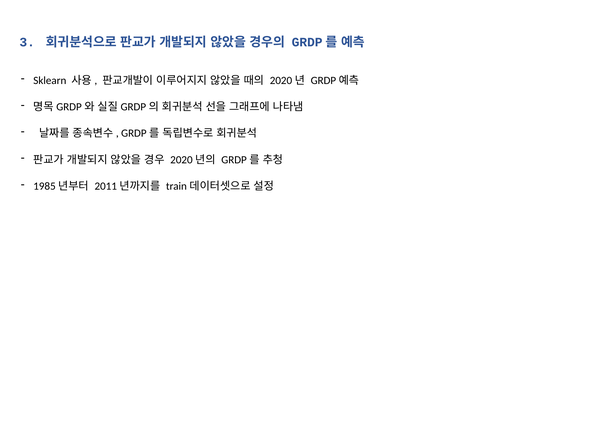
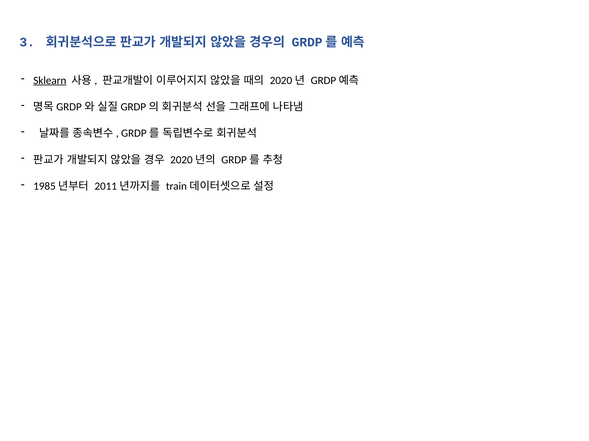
Sklearn underline: none -> present
